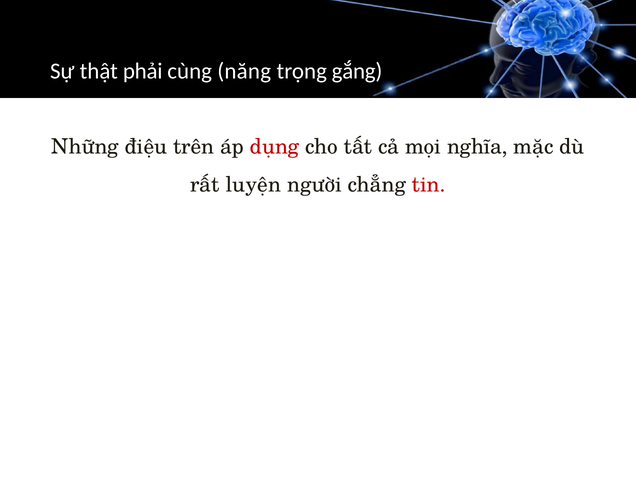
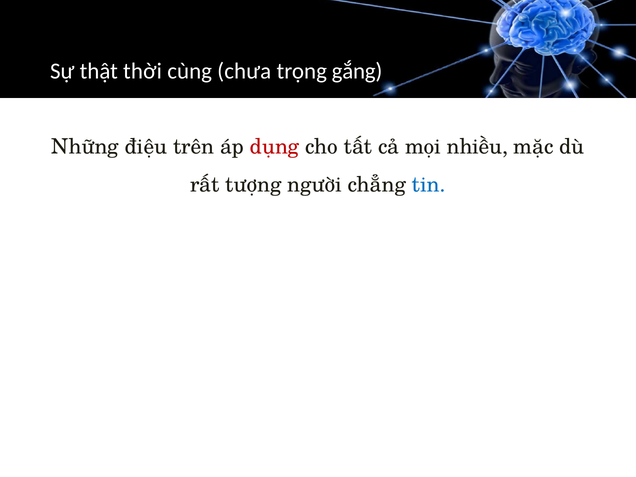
phải: phải -> thời
năng: năng -> chưa
nghĩa: nghĩa -> nhiều
luyện: luyện -> tượng
tin colour: red -> blue
